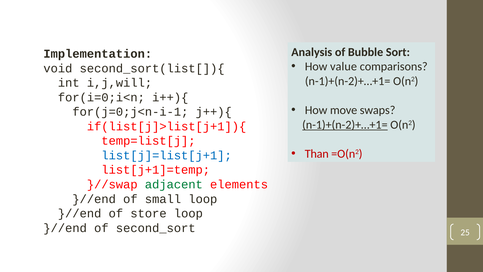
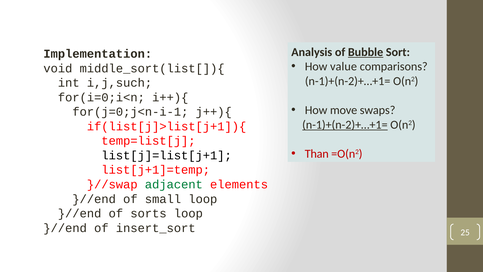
Bubble underline: none -> present
second_sort(list[]){: second_sort(list[]){ -> middle_sort(list[]){
i,j,will: i,j,will -> i,j,such
list[j]=list[j+1 colour: blue -> black
store: store -> sorts
second_sort: second_sort -> insert_sort
